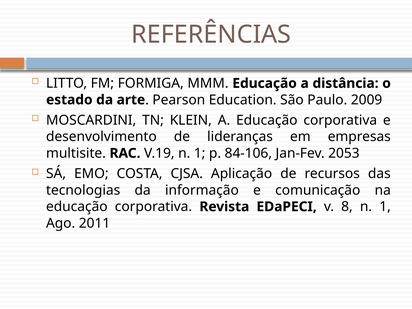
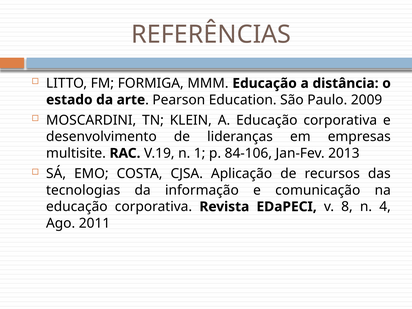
2053: 2053 -> 2013
8 n 1: 1 -> 4
